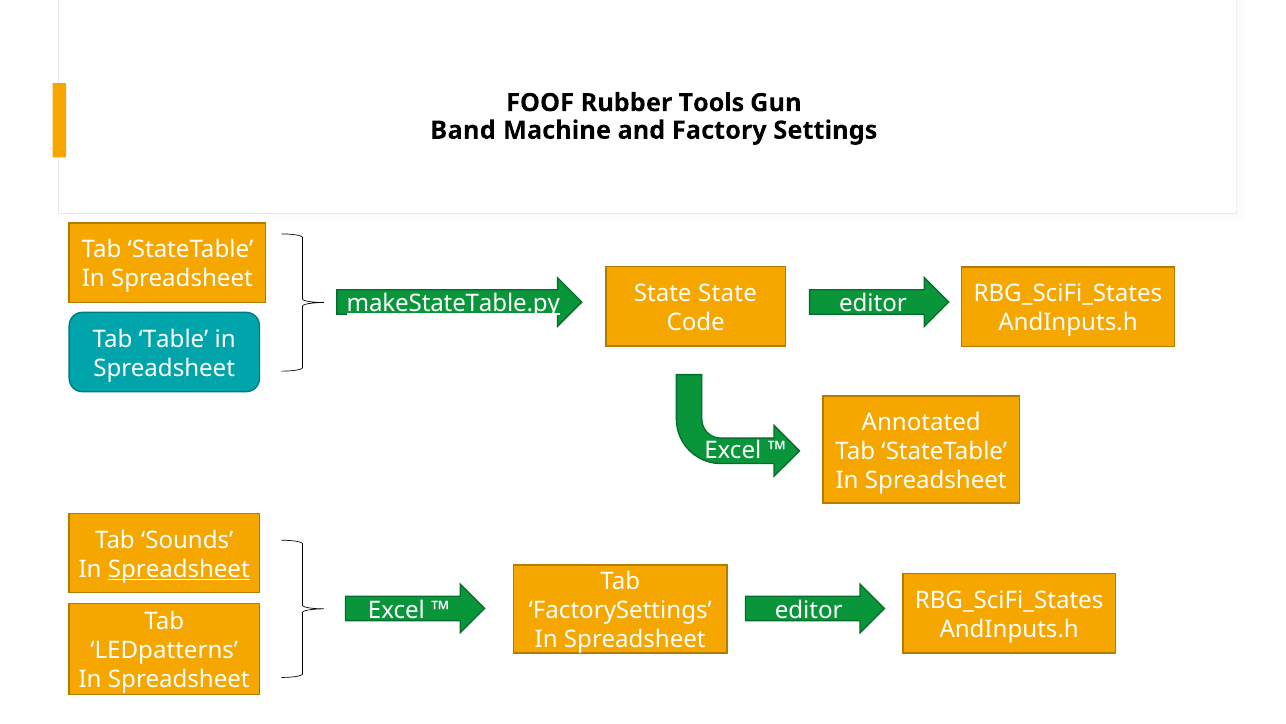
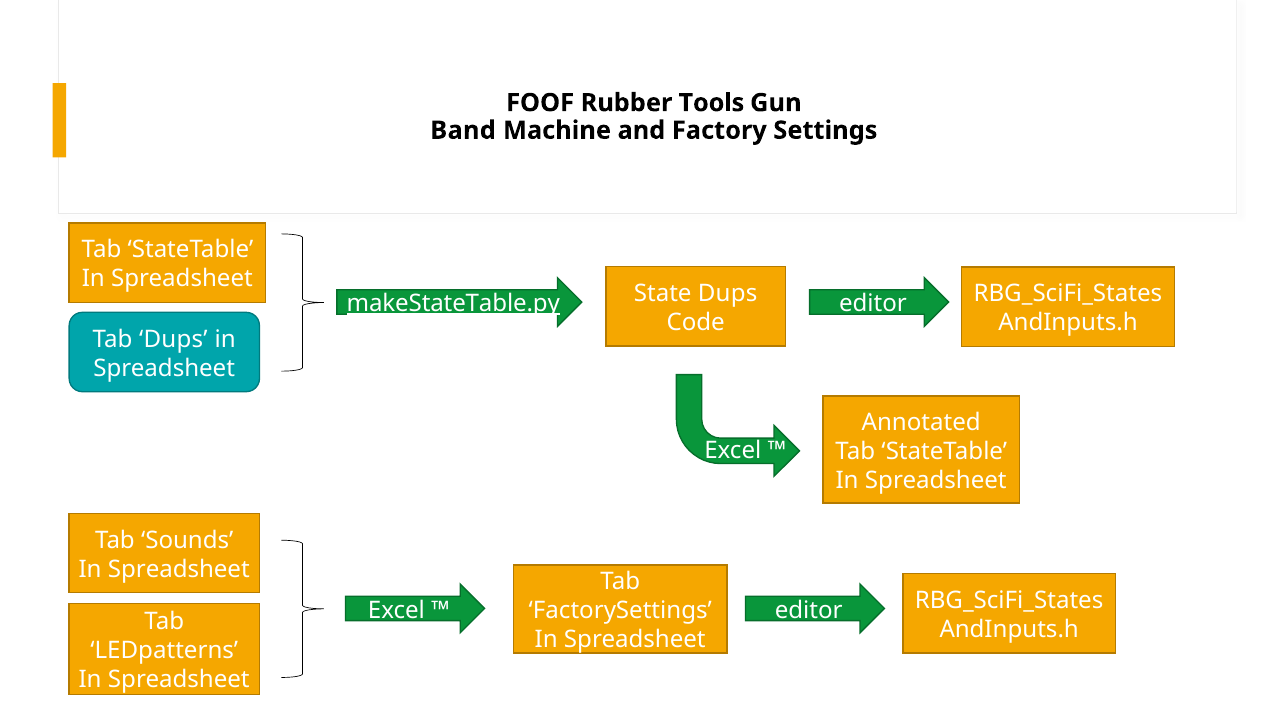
State State: State -> Dups
Tab Table: Table -> Dups
Spreadsheet at (179, 569) underline: present -> none
